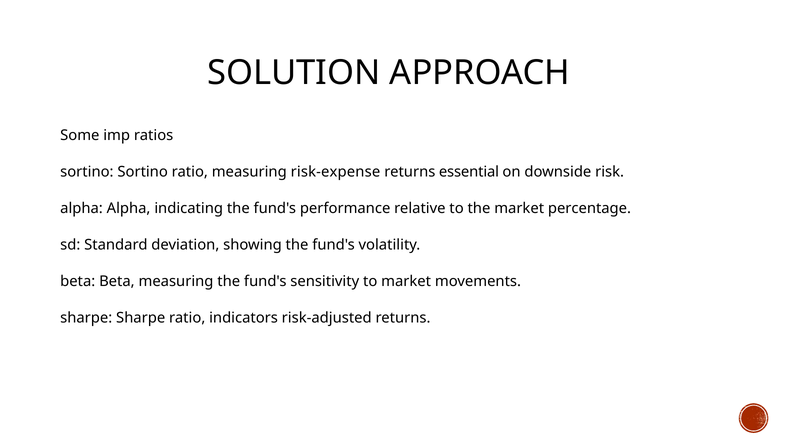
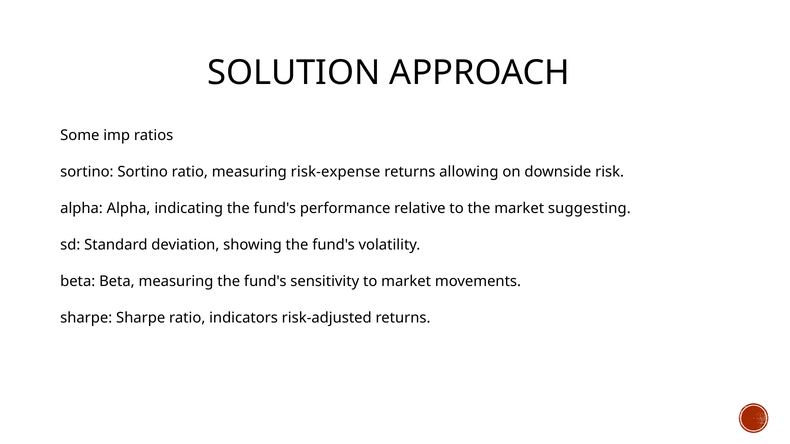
essential: essential -> allowing
percentage: percentage -> suggesting
